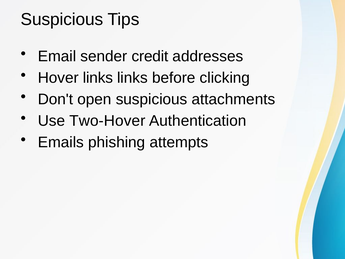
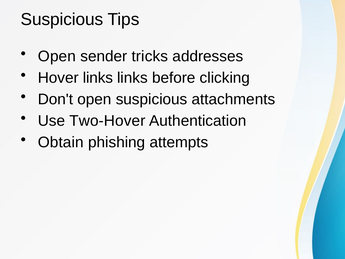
Email at (57, 56): Email -> Open
credit: credit -> tricks
Emails: Emails -> Obtain
